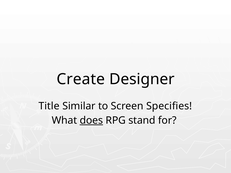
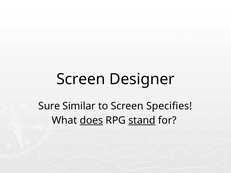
Create at (81, 79): Create -> Screen
Title: Title -> Sure
stand underline: none -> present
